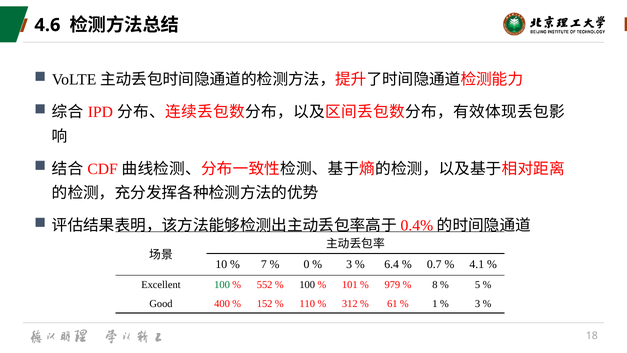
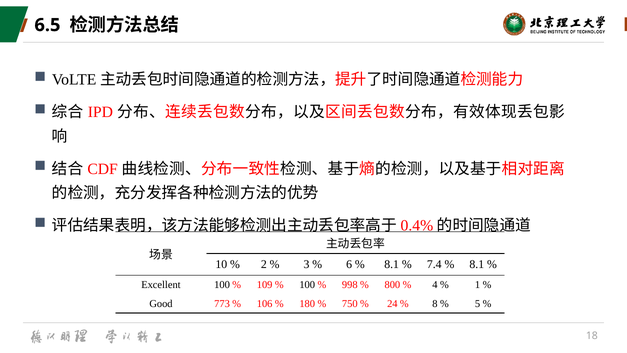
4.6: 4.6 -> 6.5
7: 7 -> 2
0: 0 -> 3
3 at (349, 264): 3 -> 6
6.4 at (392, 264): 6.4 -> 8.1
0.7: 0.7 -> 7.4
4.1 at (477, 264): 4.1 -> 8.1
100 at (222, 285) colour: green -> black
552: 552 -> 109
101: 101 -> 998
979: 979 -> 800
8: 8 -> 4
5: 5 -> 1
400: 400 -> 773
152: 152 -> 106
110: 110 -> 180
312: 312 -> 750
61: 61 -> 24
1: 1 -> 8
3 at (478, 303): 3 -> 5
